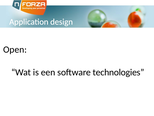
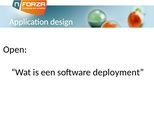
technologies: technologies -> deployment
